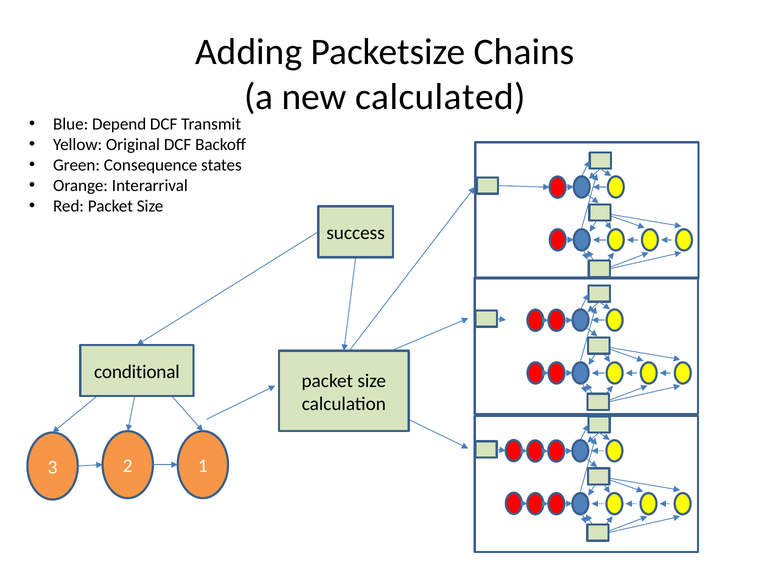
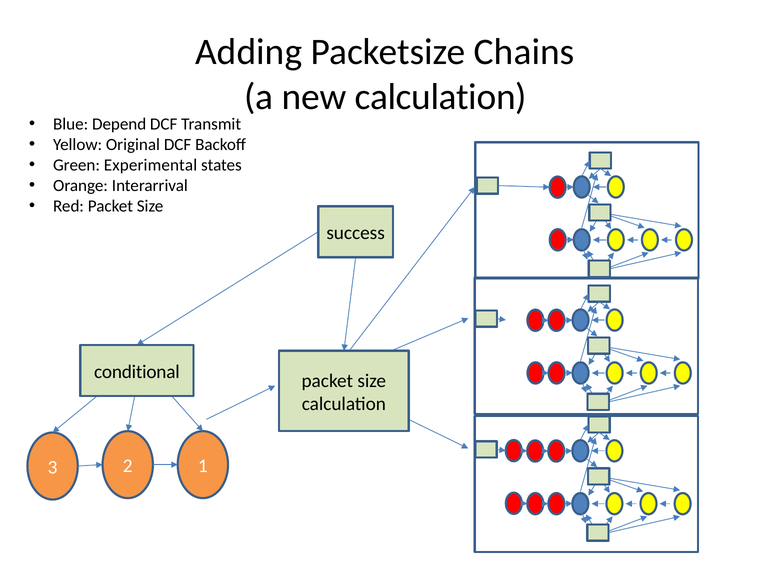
new calculated: calculated -> calculation
Consequence: Consequence -> Experimental
